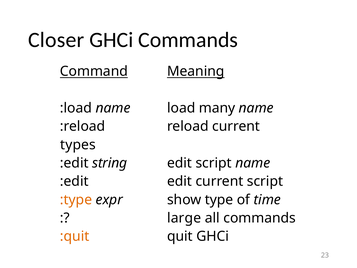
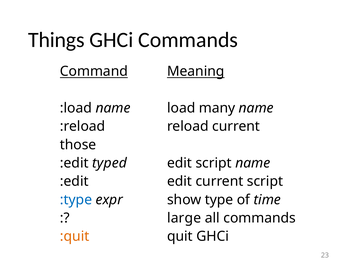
Closer: Closer -> Things
types: types -> those
string: string -> typed
:type colour: orange -> blue
